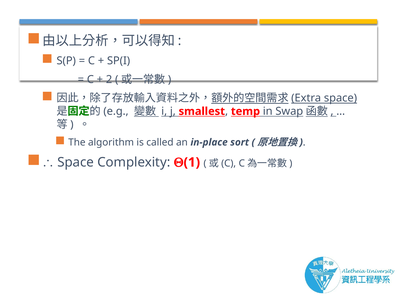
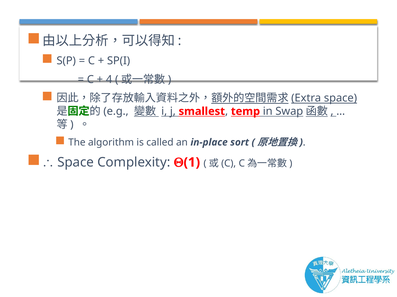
2: 2 -> 4
